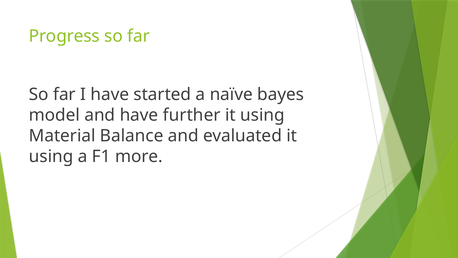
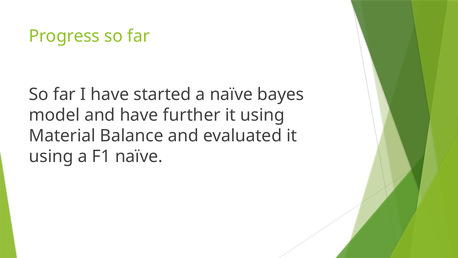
F1 more: more -> naïve
